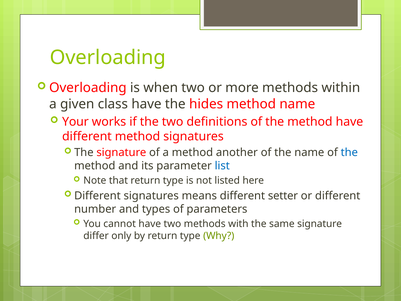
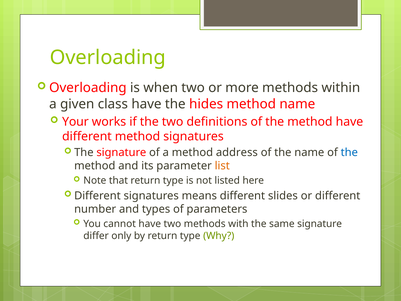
another: another -> address
list colour: blue -> orange
setter: setter -> slides
